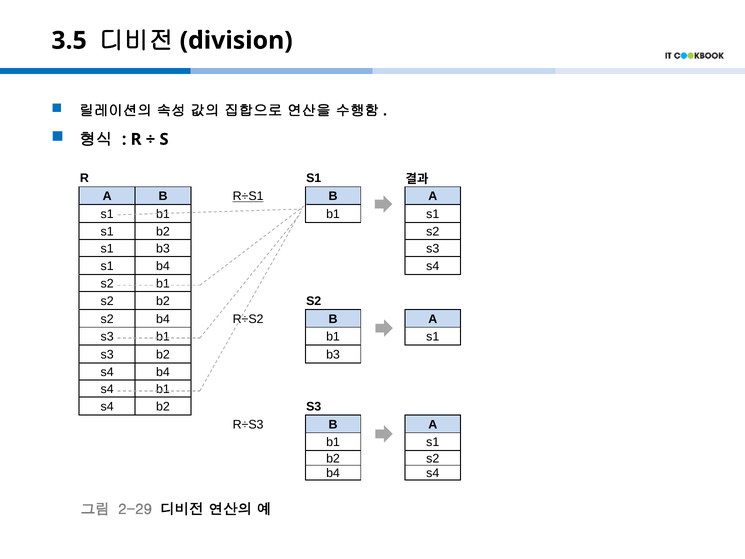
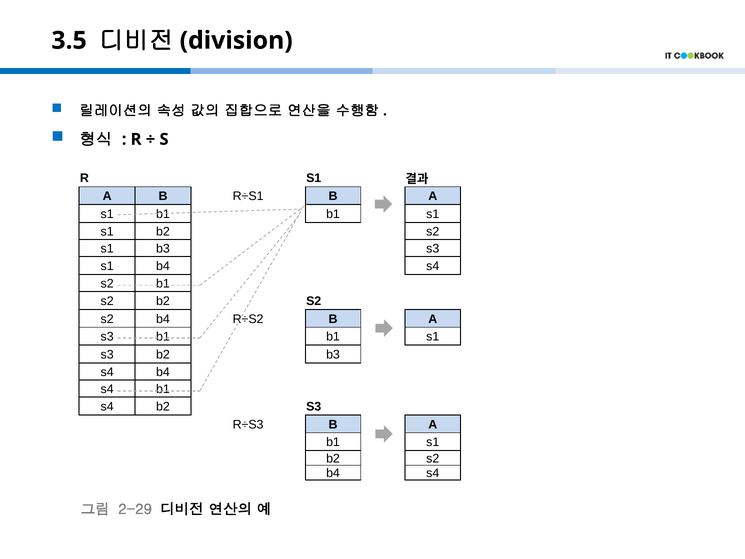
R÷S1 underline: present -> none
